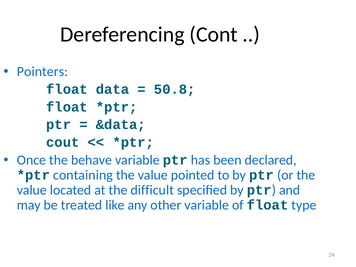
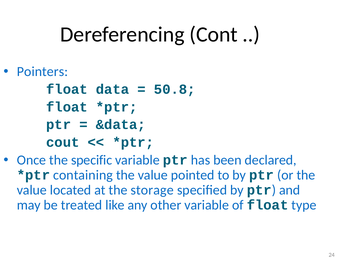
behave: behave -> specific
difficult: difficult -> storage
